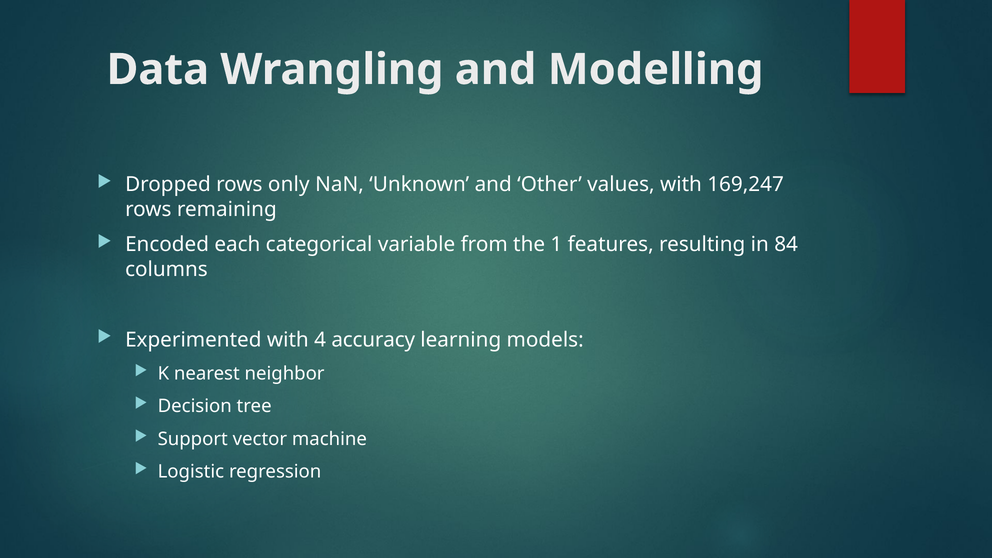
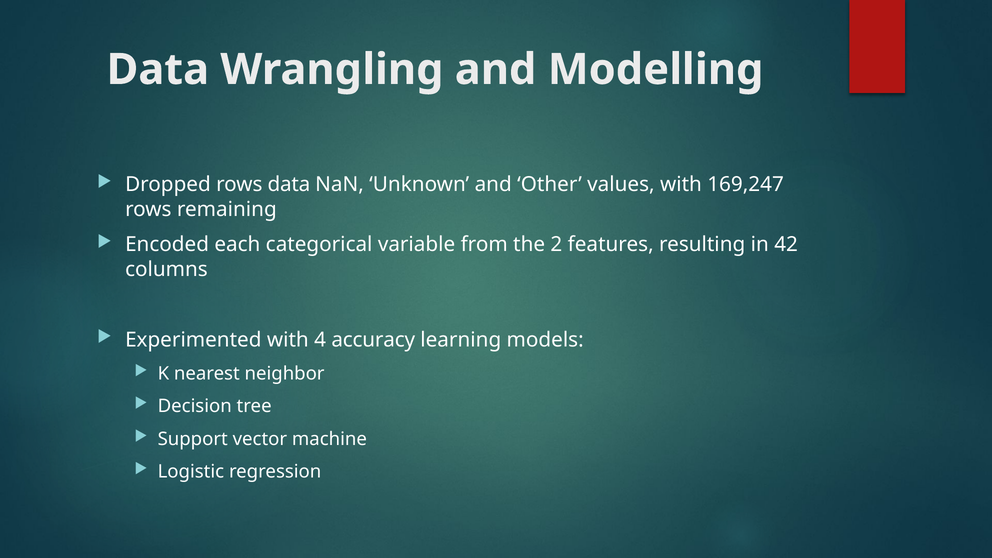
rows only: only -> data
1: 1 -> 2
84: 84 -> 42
